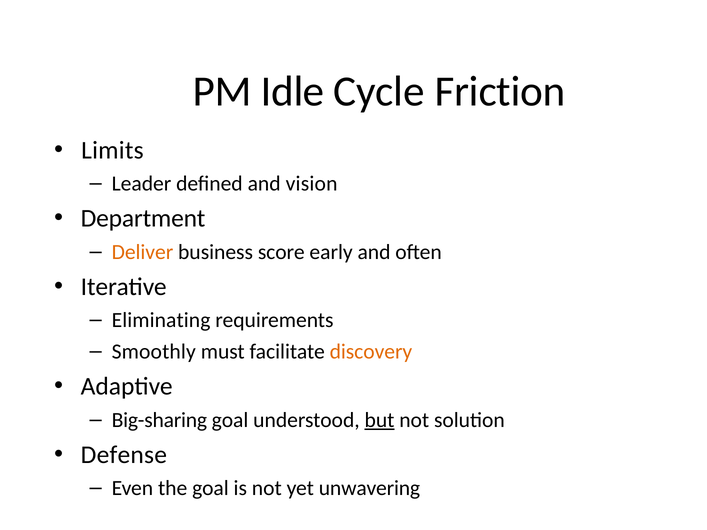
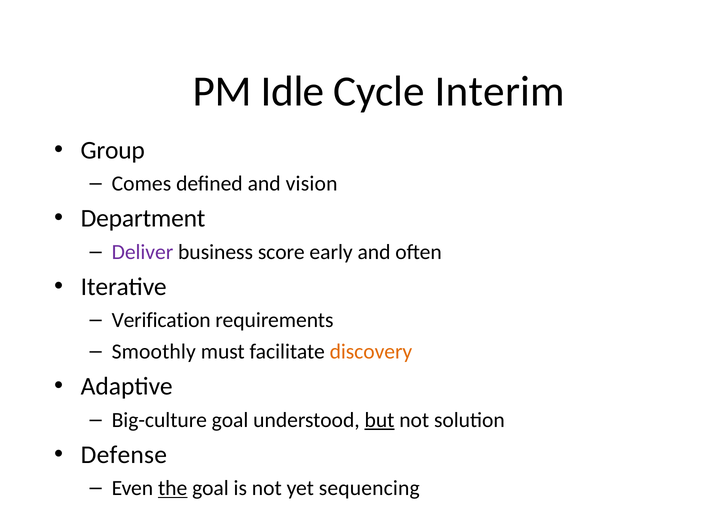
Friction: Friction -> Interim
Limits: Limits -> Group
Leader: Leader -> Comes
Deliver colour: orange -> purple
Eliminating: Eliminating -> Verification
Big-sharing: Big-sharing -> Big-culture
the underline: none -> present
unwavering: unwavering -> sequencing
